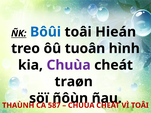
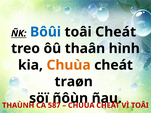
toâi Hieán: Hieán -> Cheát
tuoân: tuoân -> thaân
Chuùa at (69, 65) colour: purple -> orange
